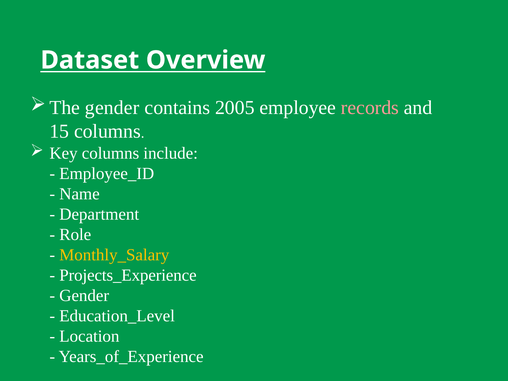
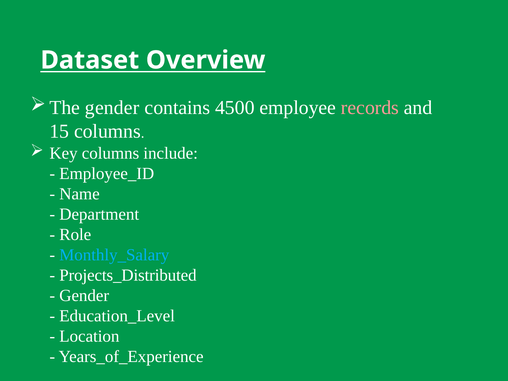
2005: 2005 -> 4500
Monthly_Salary colour: yellow -> light blue
Projects_Experience: Projects_Experience -> Projects_Distributed
